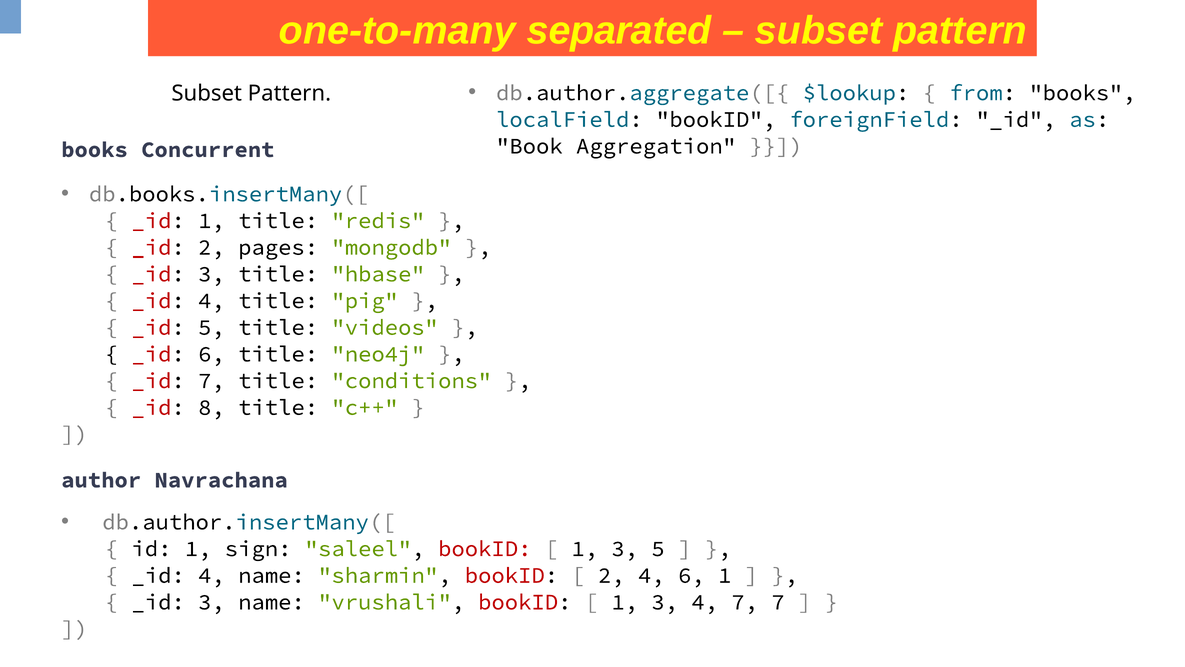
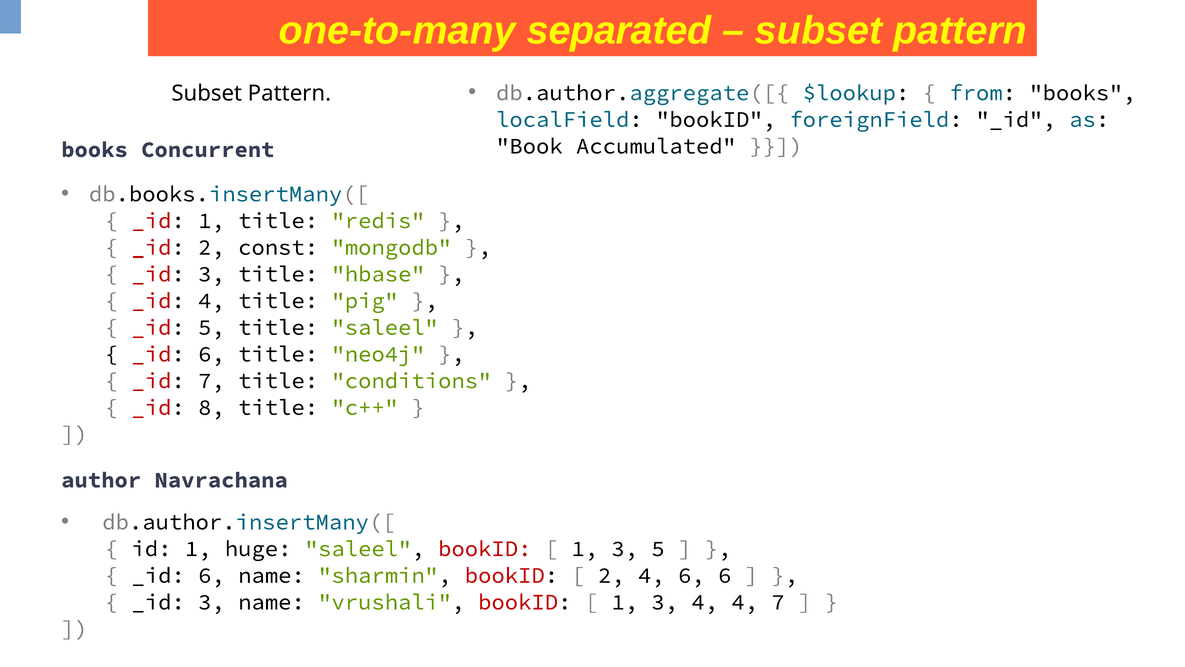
Aggregation: Aggregation -> Accumulated
pages: pages -> const
title videos: videos -> saleel
sign: sign -> huge
4 at (211, 575): 4 -> 6
6 1: 1 -> 6
4 7: 7 -> 4
